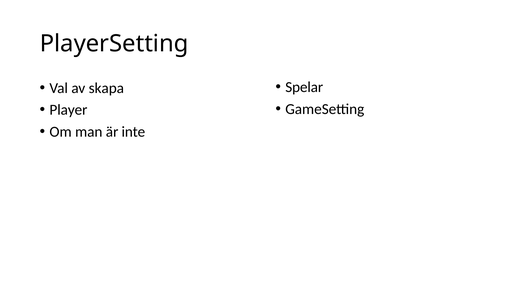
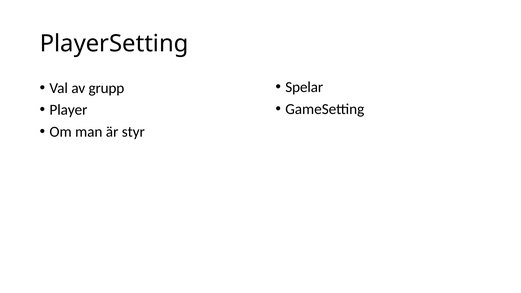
skapa: skapa -> grupp
inte: inte -> styr
